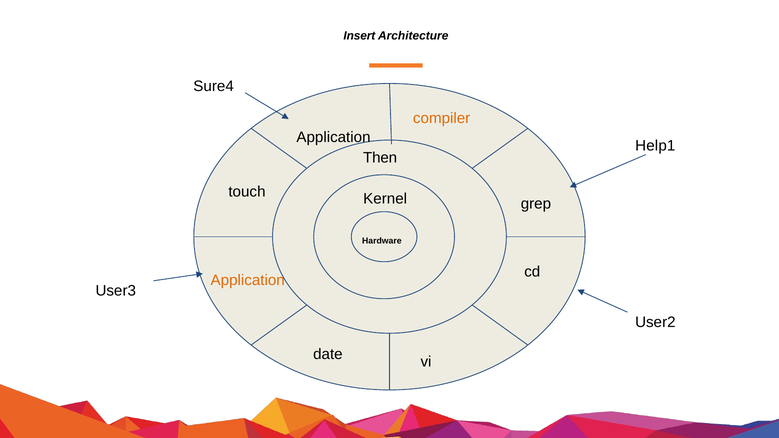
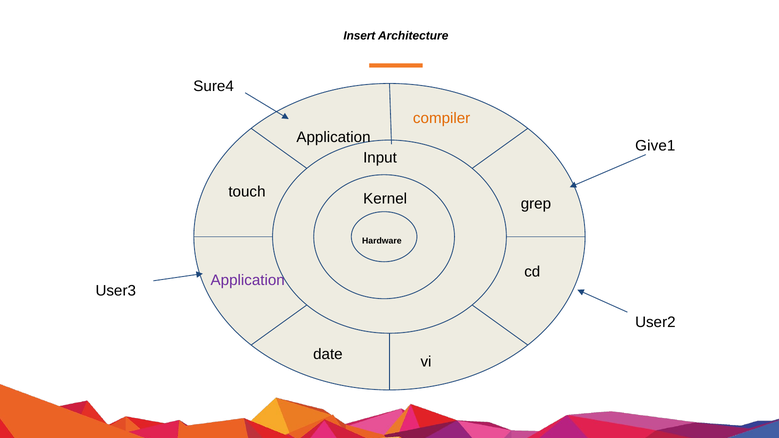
Help1: Help1 -> Give1
Then: Then -> Input
Application at (248, 280) colour: orange -> purple
